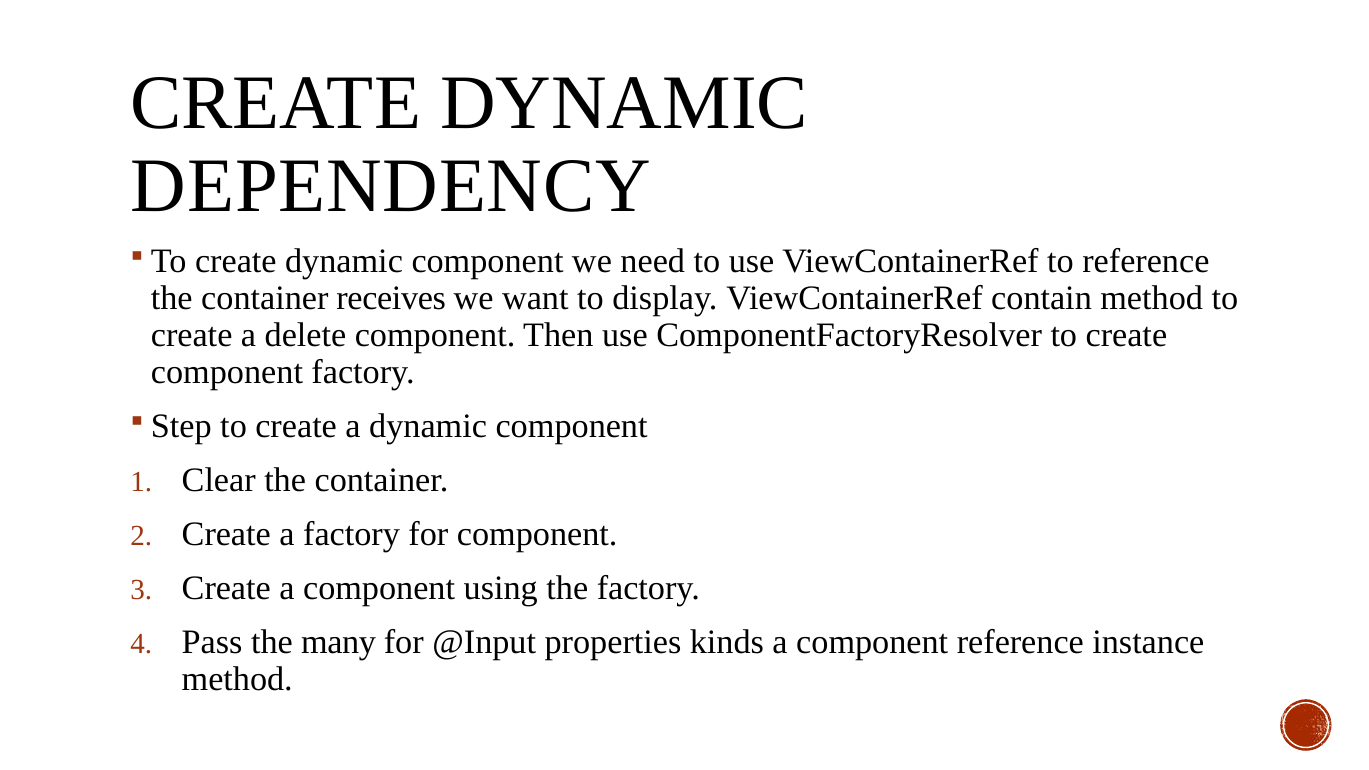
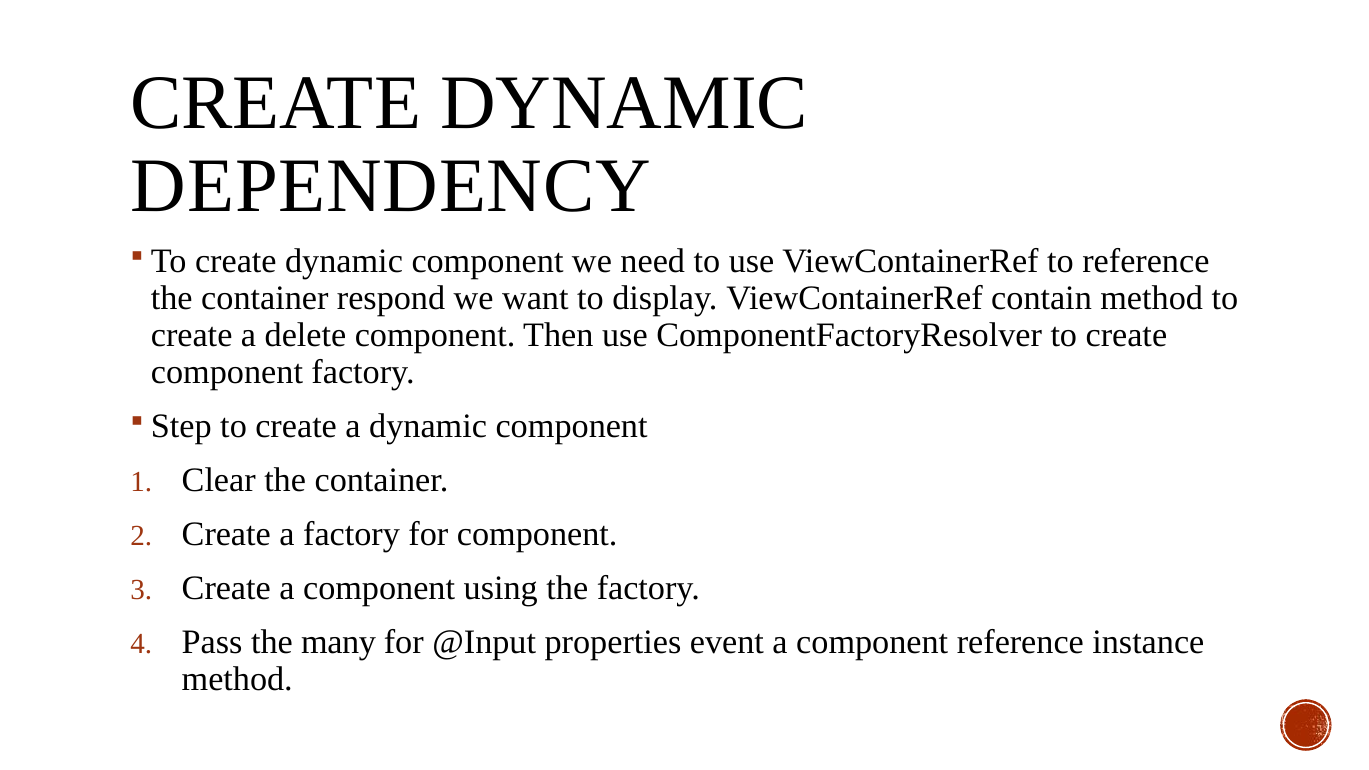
receives: receives -> respond
kinds: kinds -> event
